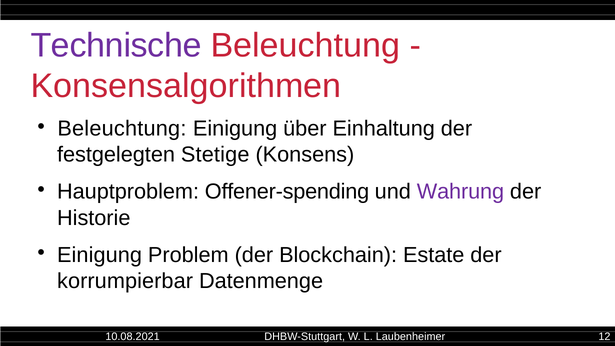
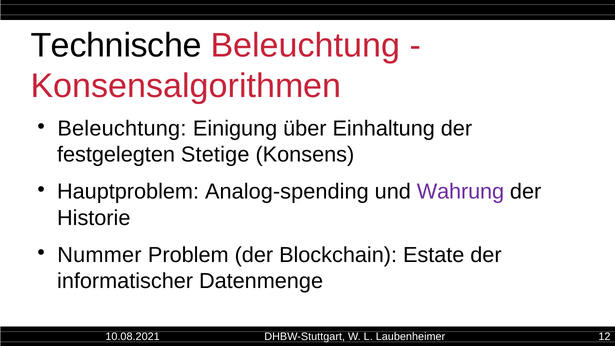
Technische colour: purple -> black
Offener-spending: Offener-spending -> Analog-spending
Einigung at (100, 255): Einigung -> Nummer
korrumpierbar: korrumpierbar -> informatischer
